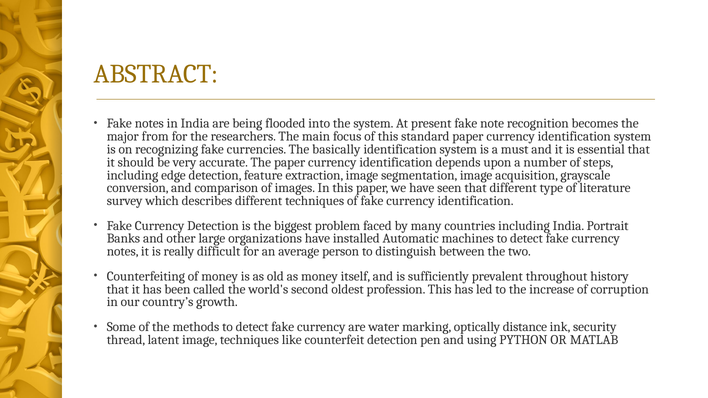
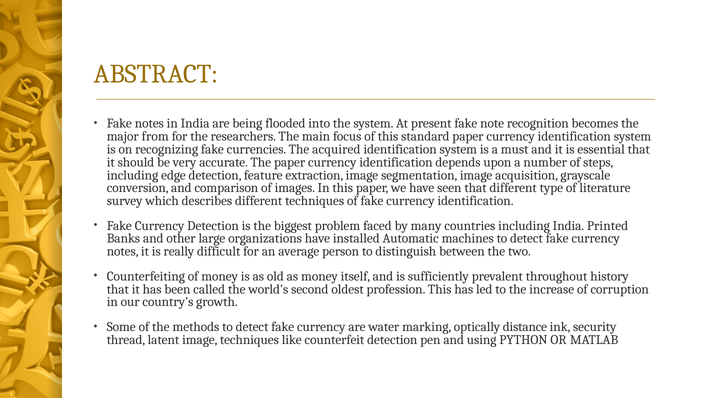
basically: basically -> acquired
Portrait: Portrait -> Printed
